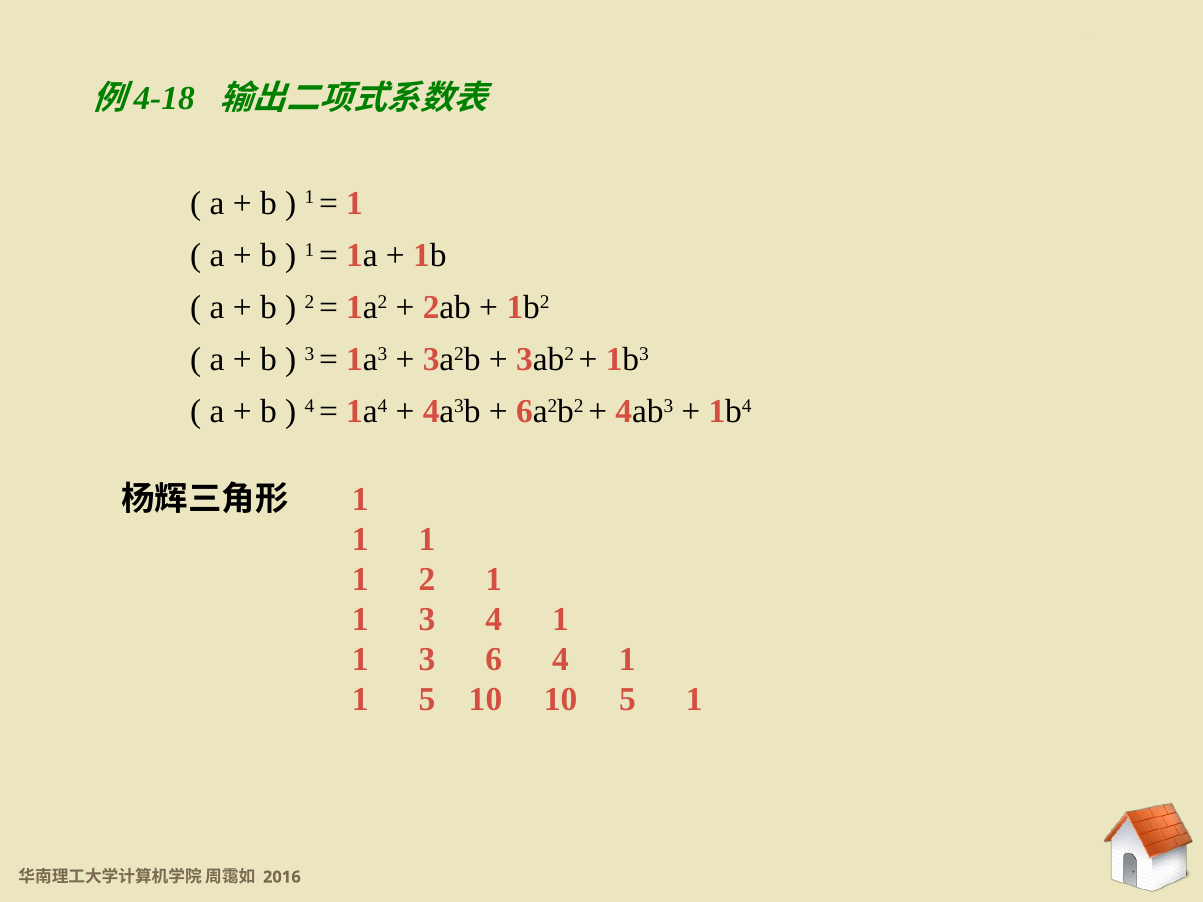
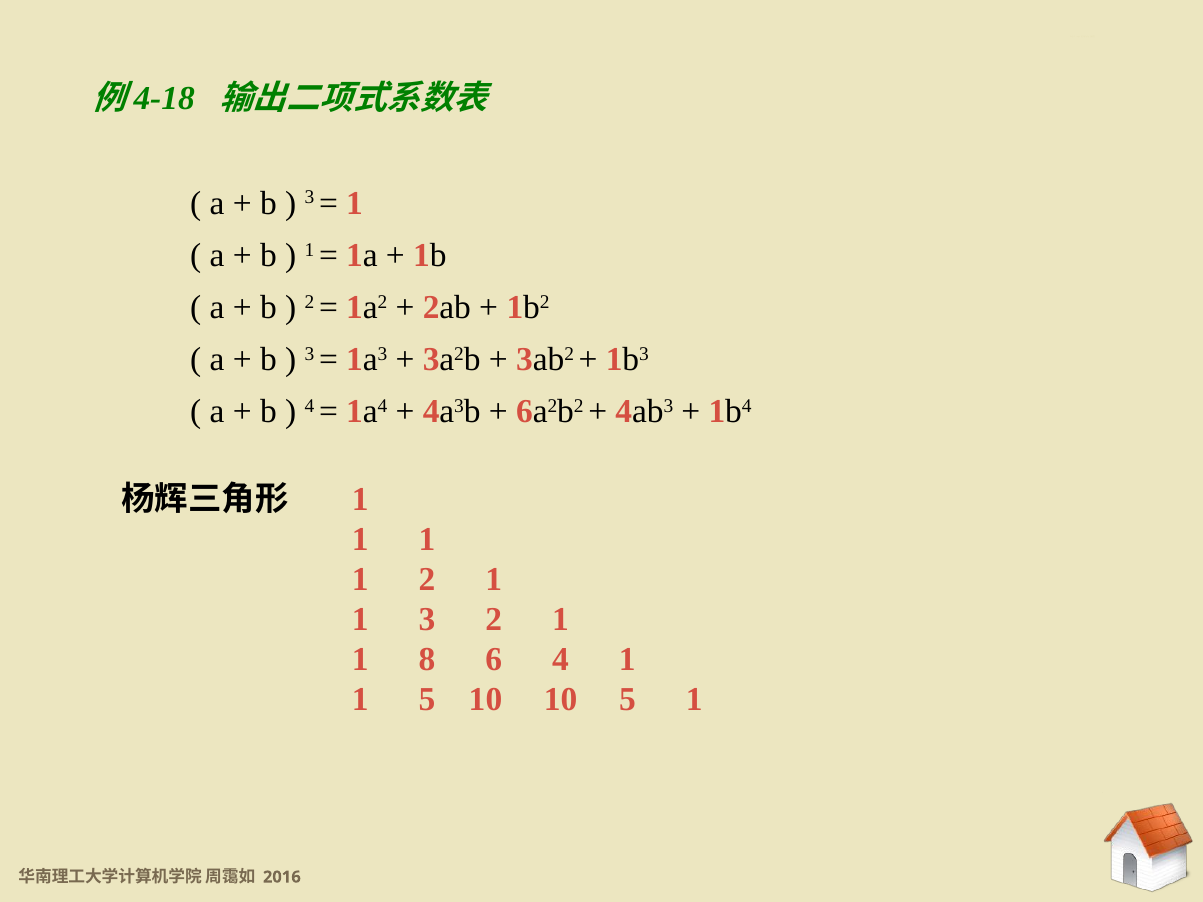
1 at (310, 198): 1 -> 3
3 4: 4 -> 2
3 at (427, 660): 3 -> 8
